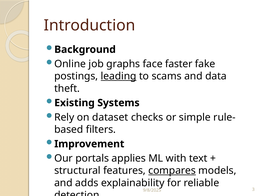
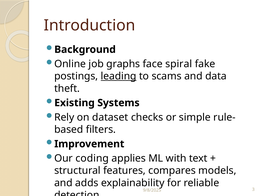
faster: faster -> spiral
portals: portals -> coding
compares underline: present -> none
